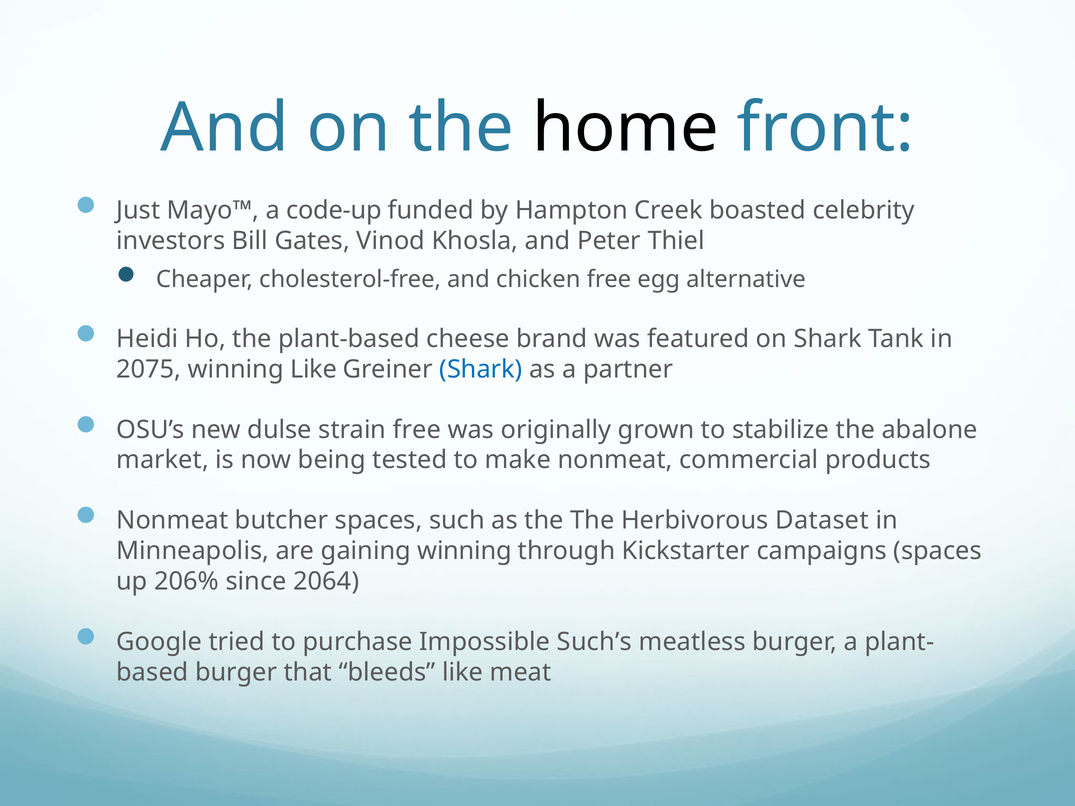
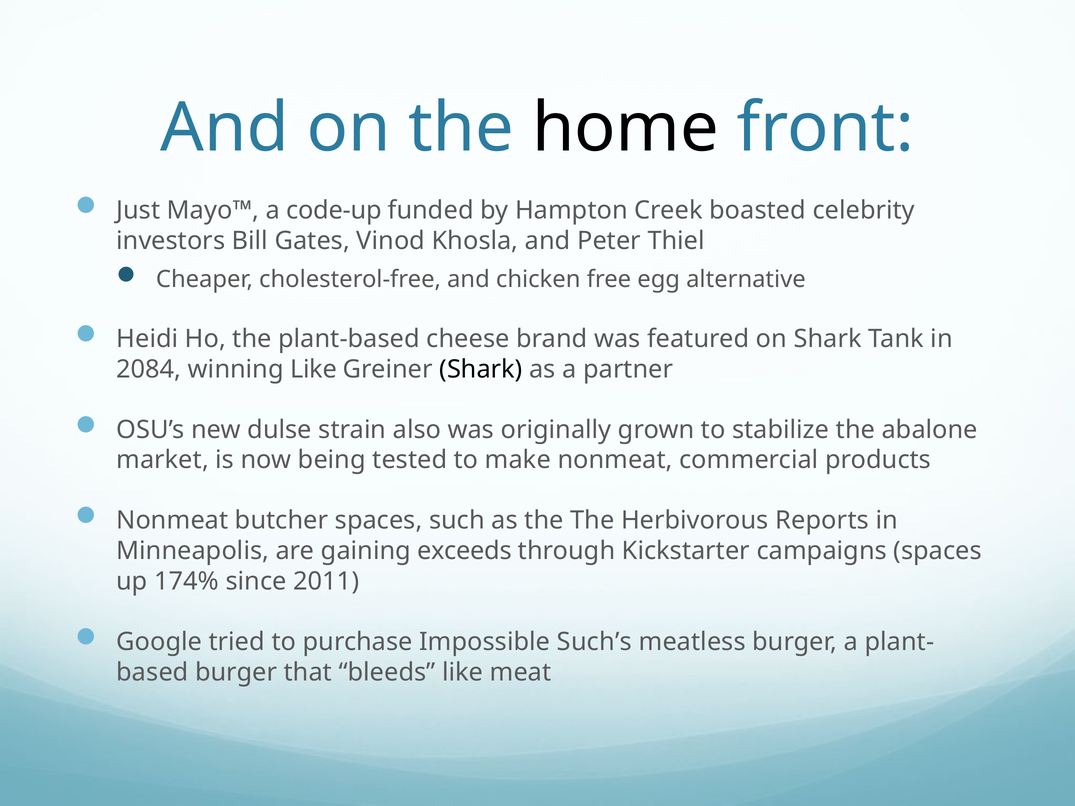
2075: 2075 -> 2084
Shark at (481, 369) colour: blue -> black
strain free: free -> also
Dataset: Dataset -> Reports
gaining winning: winning -> exceeds
206%: 206% -> 174%
2064: 2064 -> 2011
